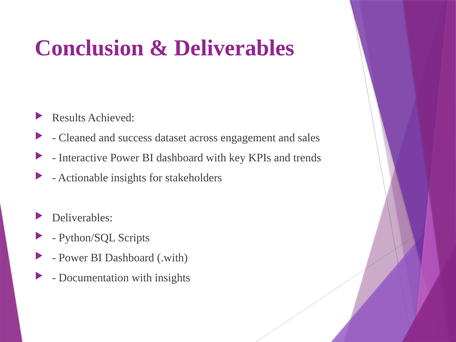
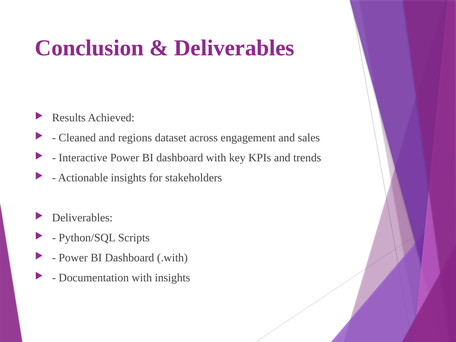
success: success -> regions
